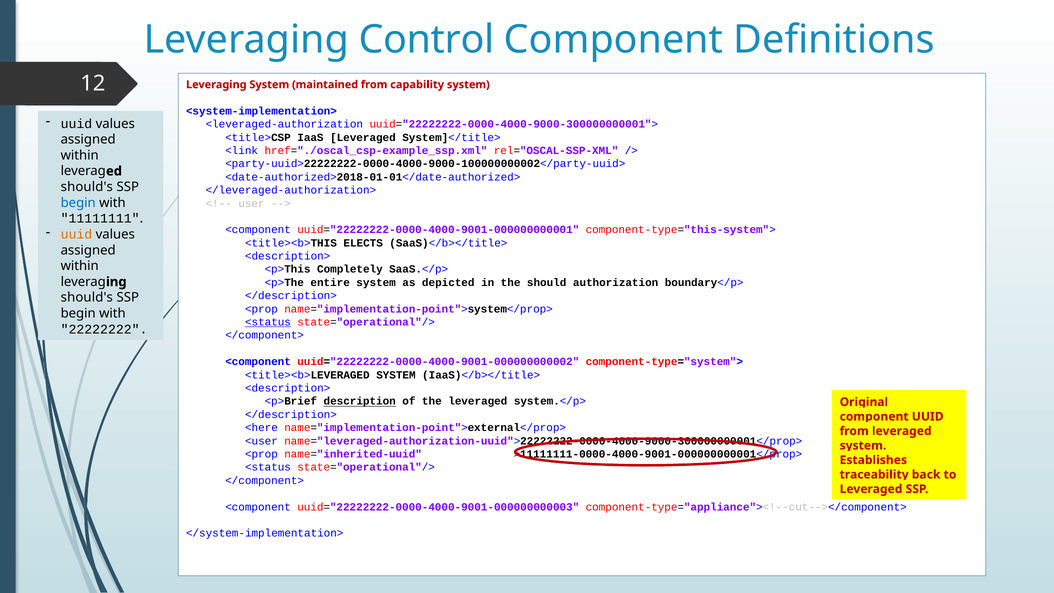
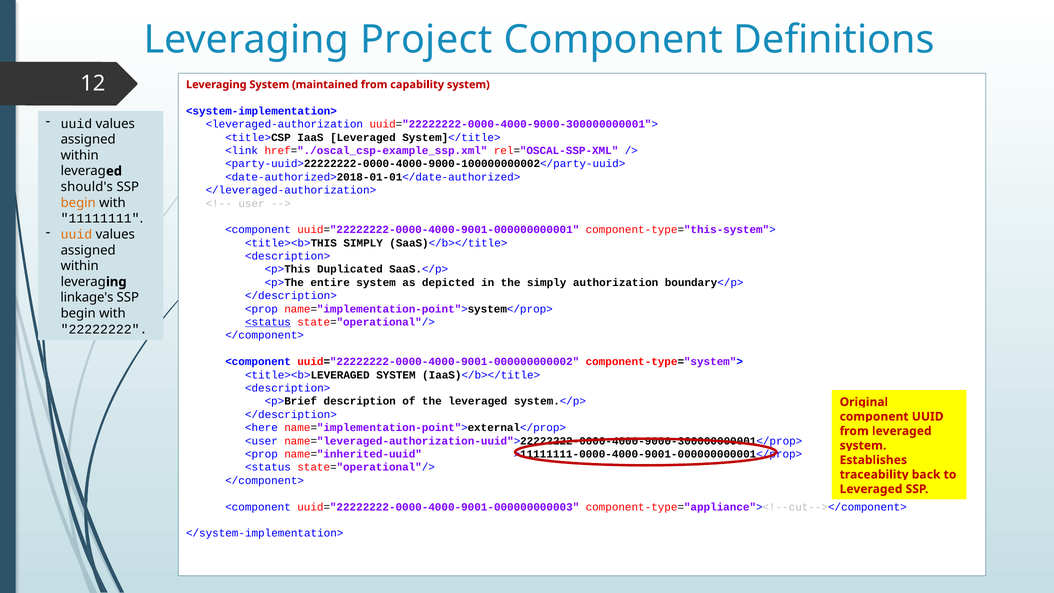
Control: Control -> Project
begin at (78, 203) colour: blue -> orange
<title><b>THIS ELECTS: ELECTS -> SIMPLY
Completely: Completely -> Duplicated
the should: should -> simply
should's at (87, 298): should's -> linkage's
description underline: present -> none
